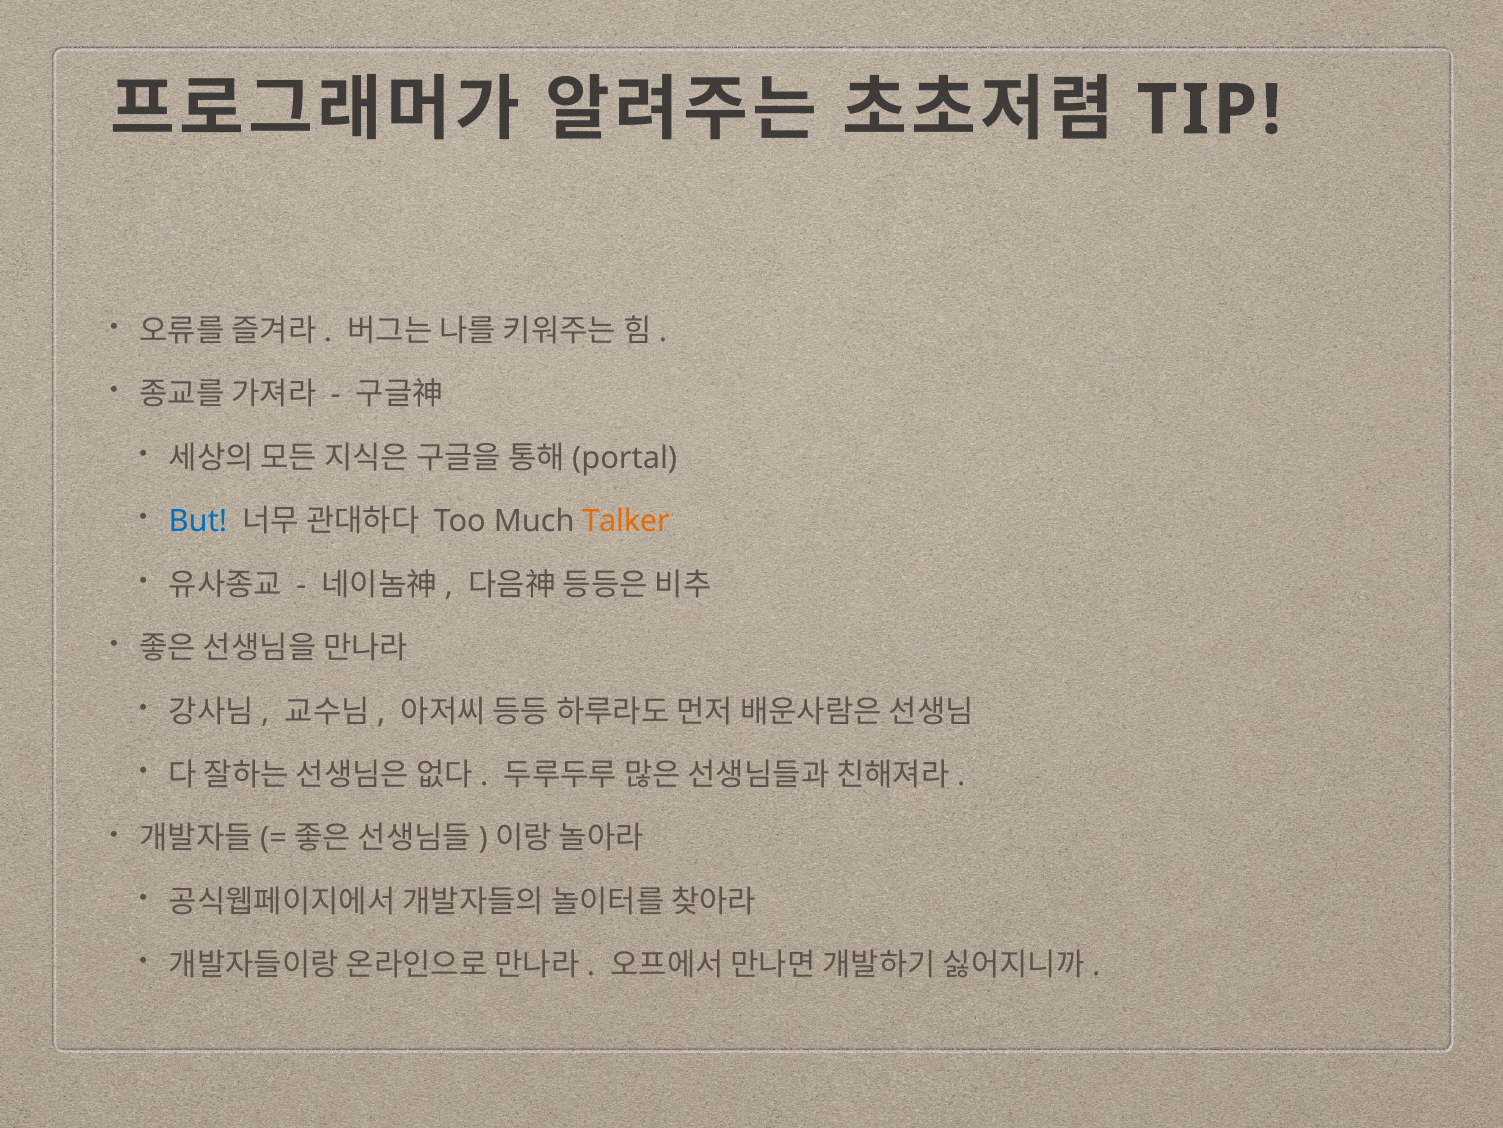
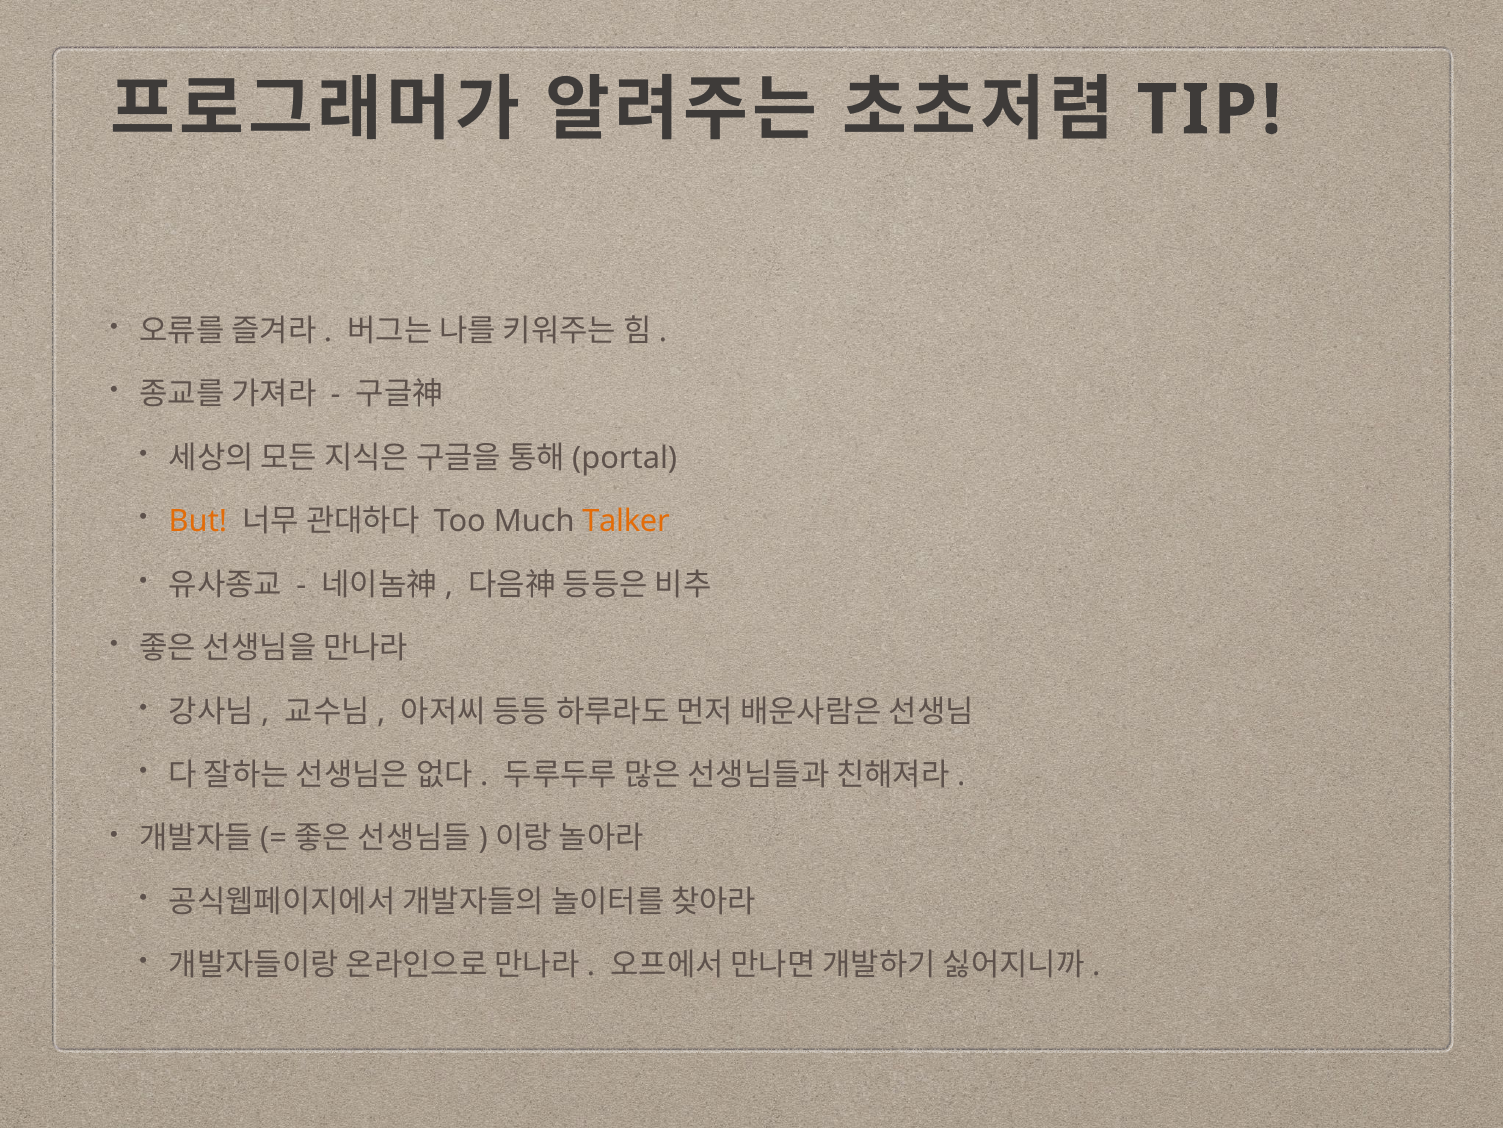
But colour: blue -> orange
